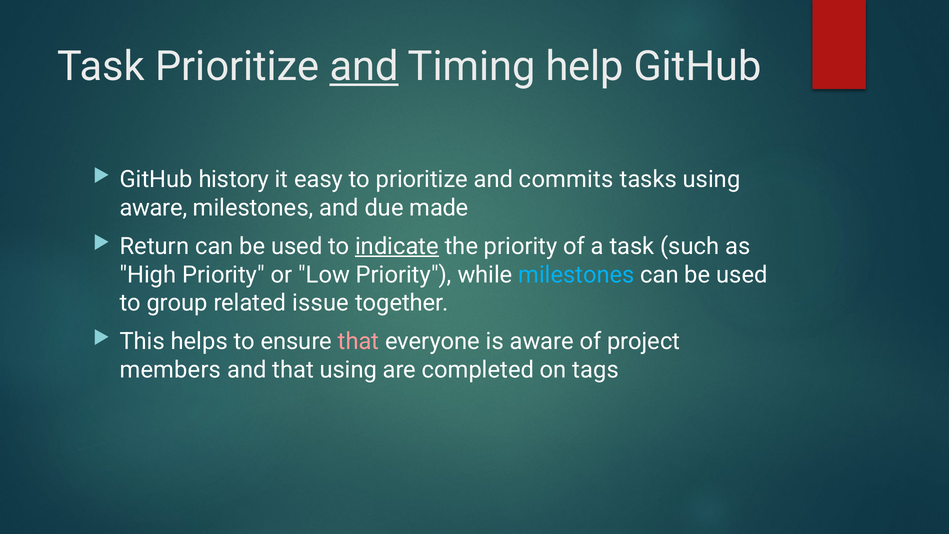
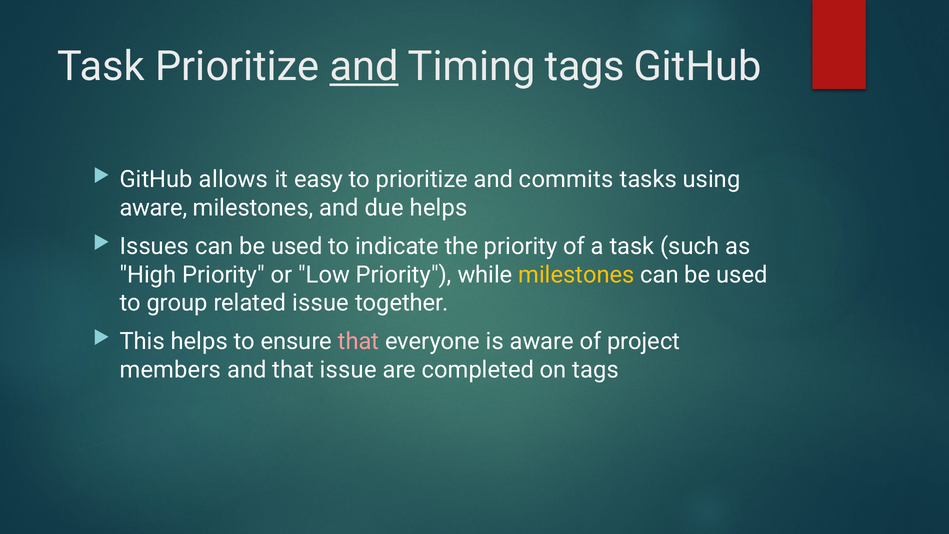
Timing help: help -> tags
history: history -> allows
due made: made -> helps
Return: Return -> Issues
indicate underline: present -> none
milestones at (576, 275) colour: light blue -> yellow
that using: using -> issue
